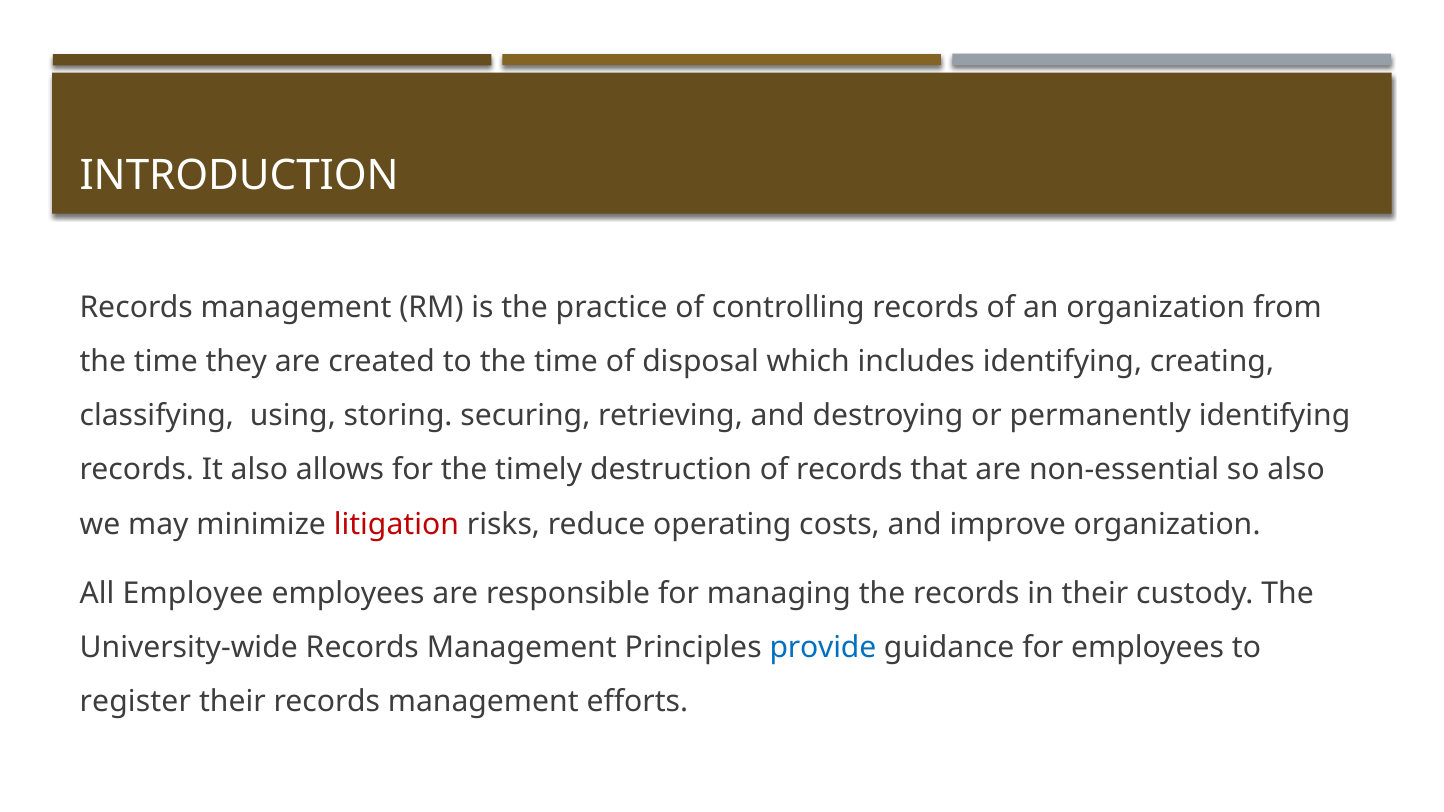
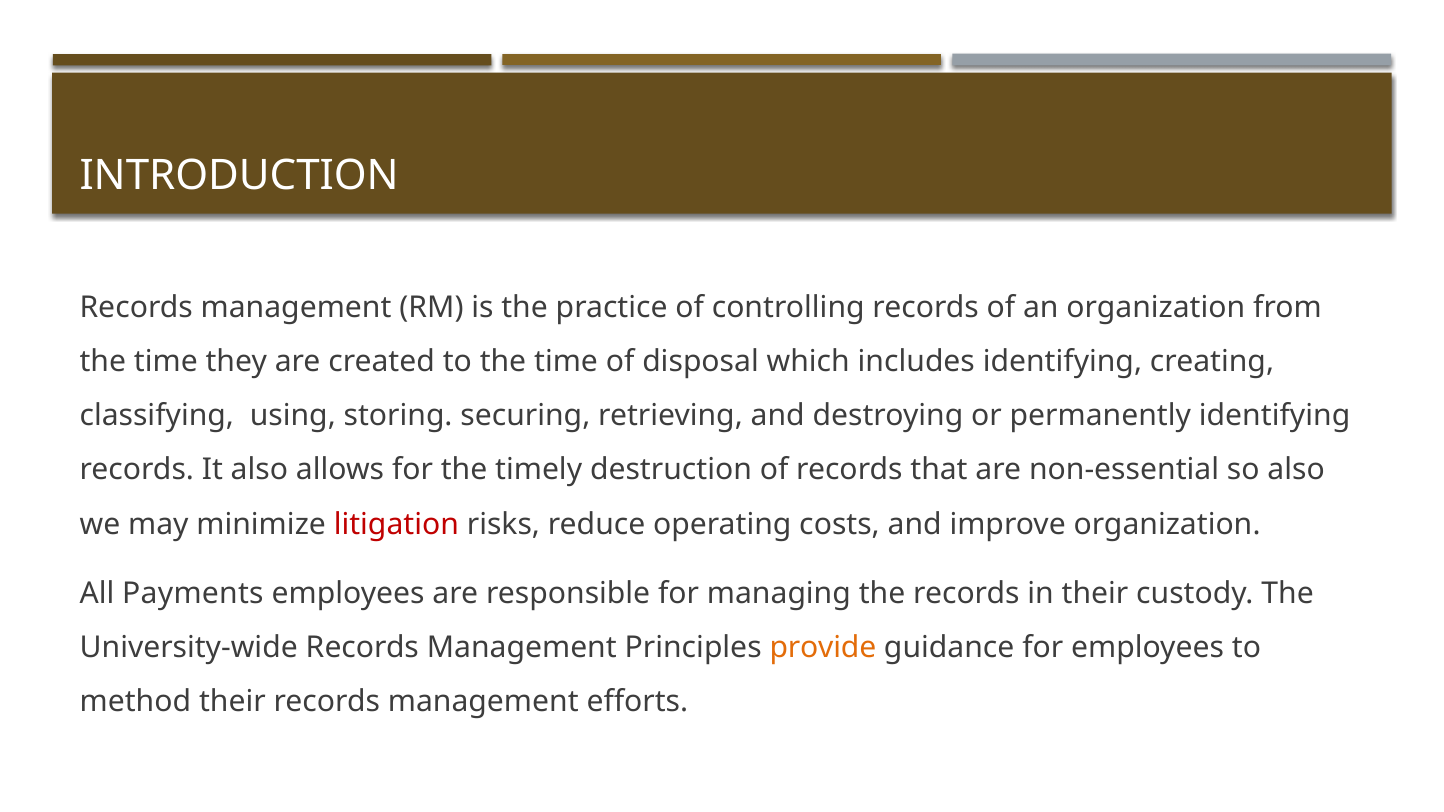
Employee: Employee -> Payments
provide colour: blue -> orange
register: register -> method
